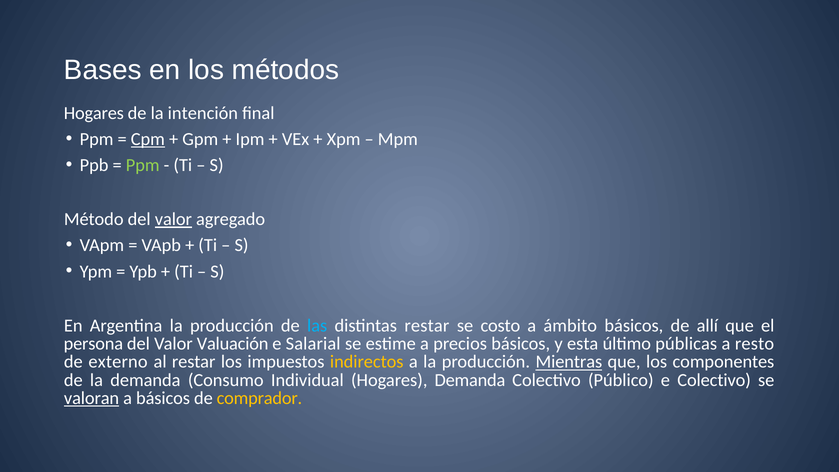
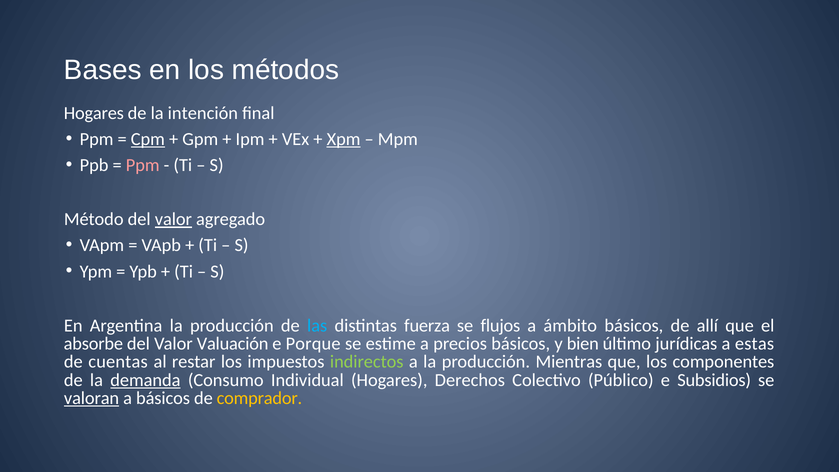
Xpm underline: none -> present
Ppm at (143, 165) colour: light green -> pink
distintas restar: restar -> fuerza
costo: costo -> flujos
persona: persona -> absorbe
Salarial: Salarial -> Porque
esta: esta -> bien
públicas: públicas -> jurídicas
resto: resto -> estas
externo: externo -> cuentas
indirectos colour: yellow -> light green
Mientras underline: present -> none
demanda at (145, 380) underline: none -> present
Hogares Demanda: Demanda -> Derechos
e Colectivo: Colectivo -> Subsidios
